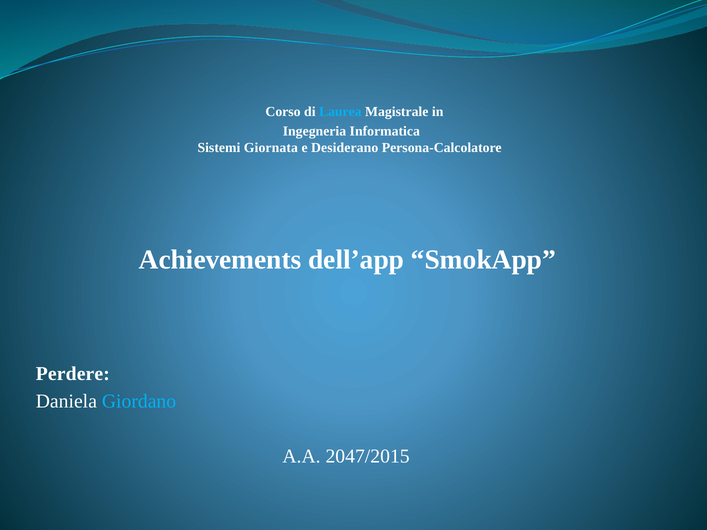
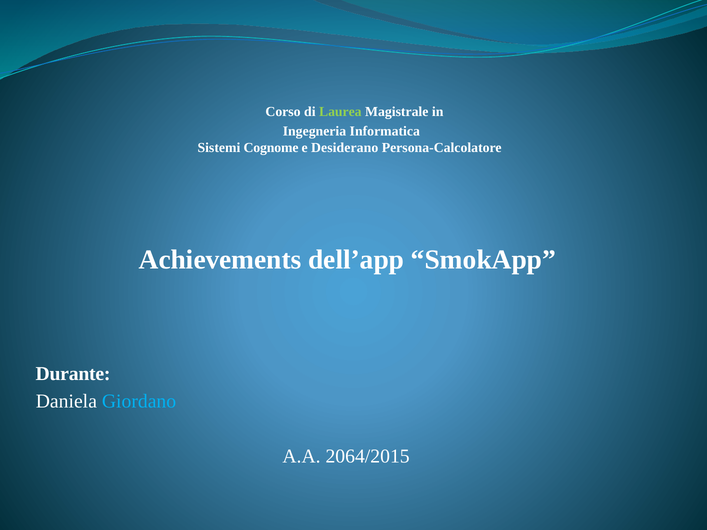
Laurea colour: light blue -> light green
Giornata: Giornata -> Cognome
Perdere: Perdere -> Durante
2047/2015: 2047/2015 -> 2064/2015
